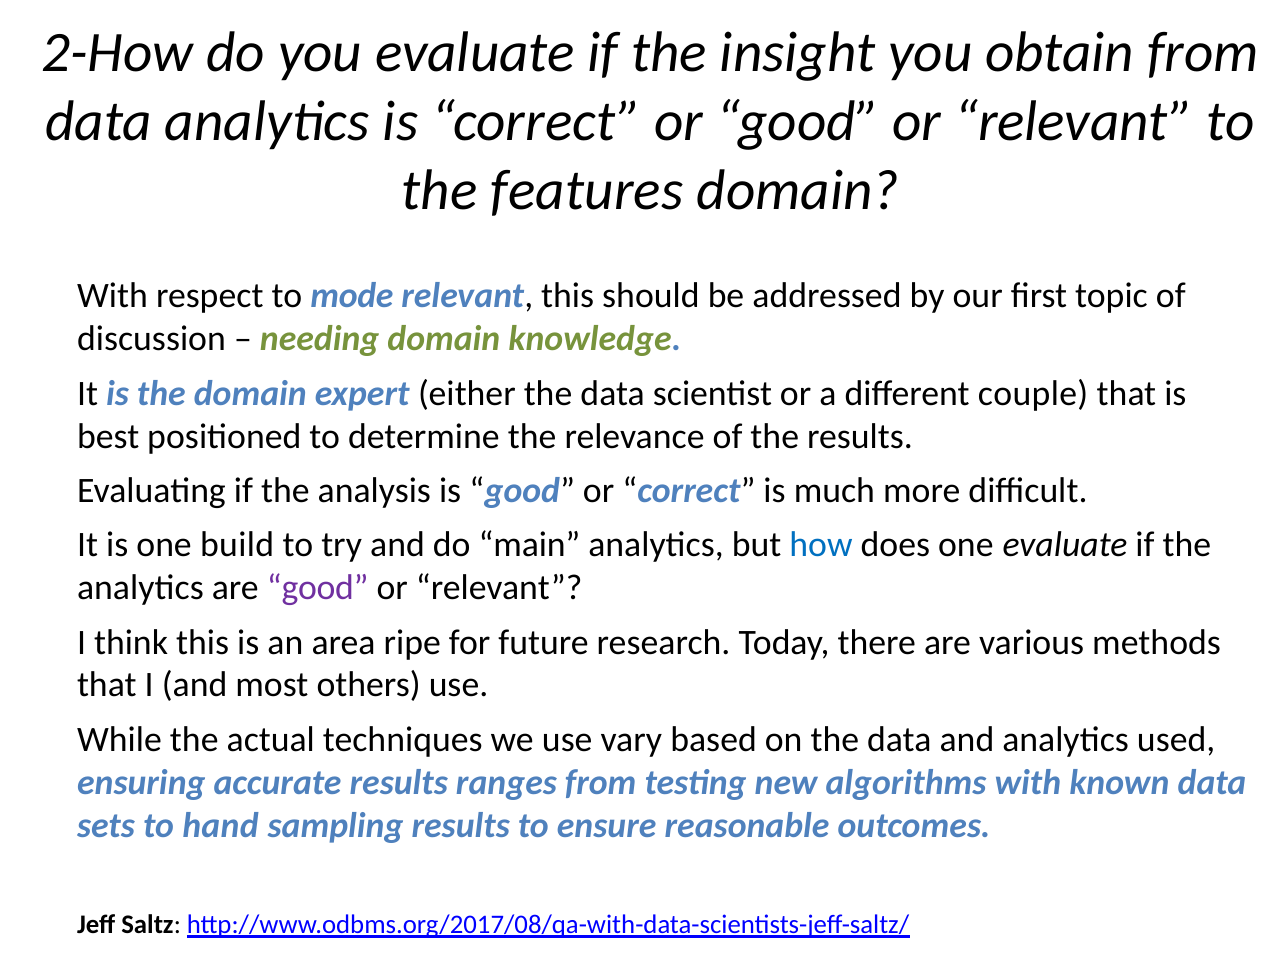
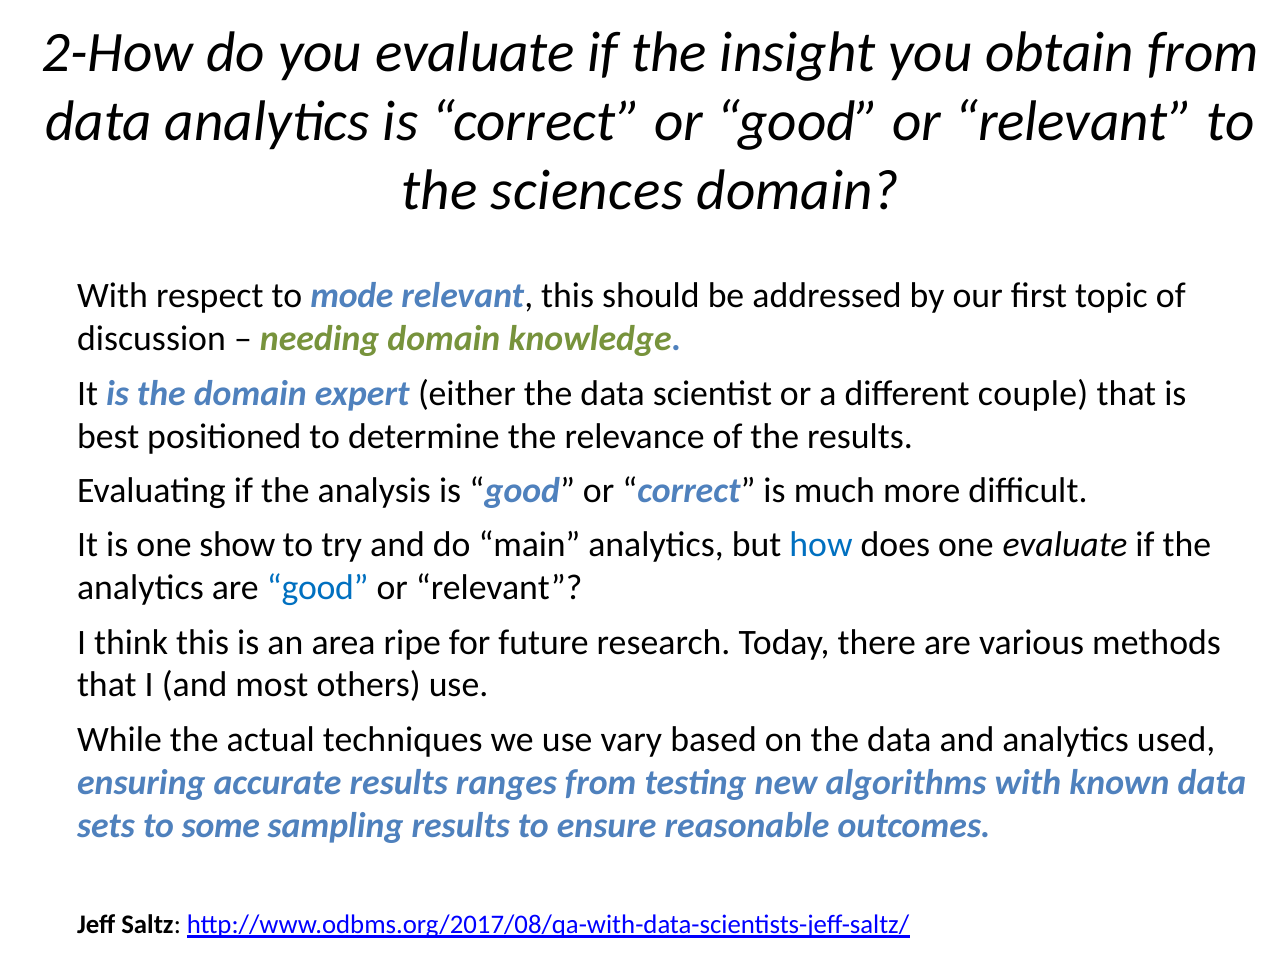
features: features -> sciences
build: build -> show
good at (318, 588) colour: purple -> blue
hand: hand -> some
